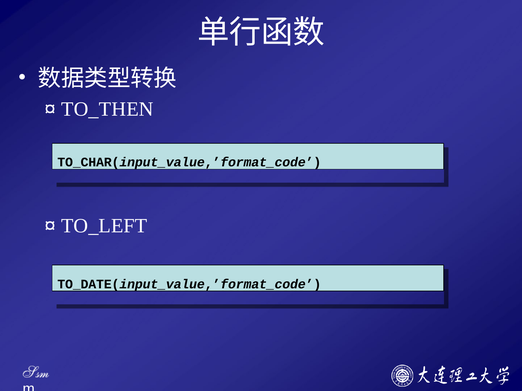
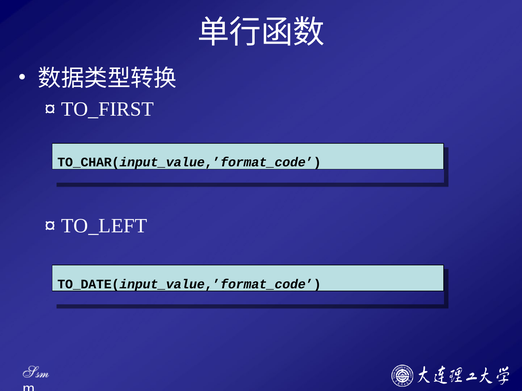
TO_THEN: TO_THEN -> TO_FIRST
